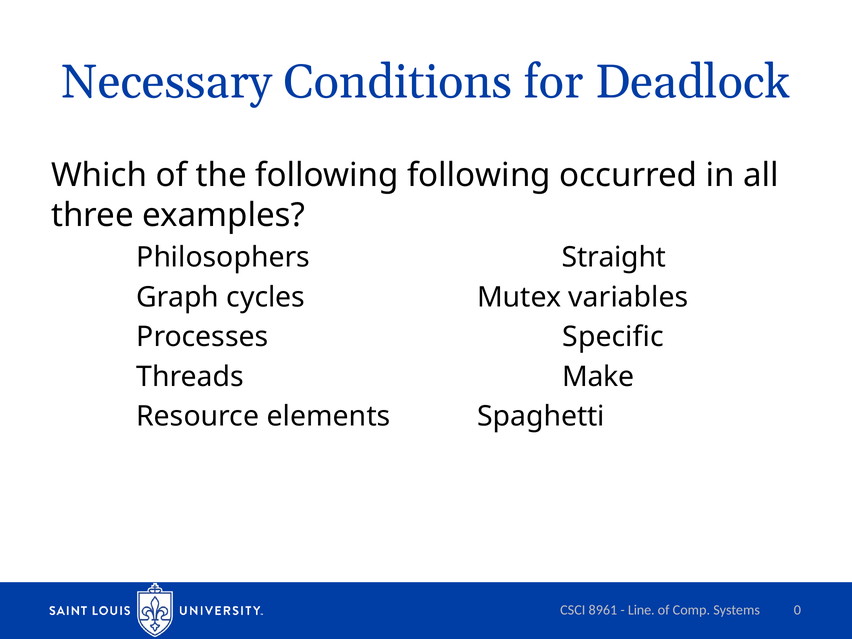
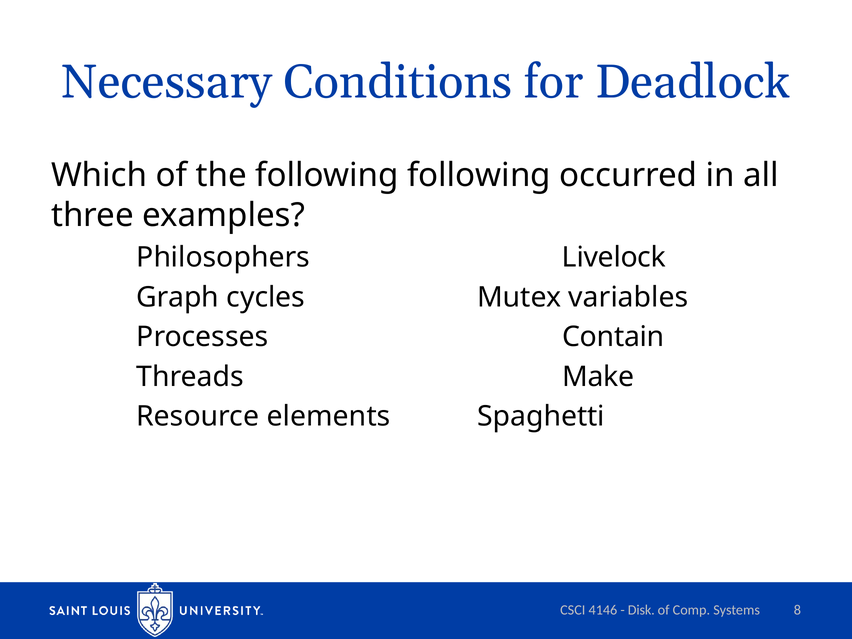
Straight: Straight -> Livelock
Specific: Specific -> Contain
8961: 8961 -> 4146
Line: Line -> Disk
0: 0 -> 8
